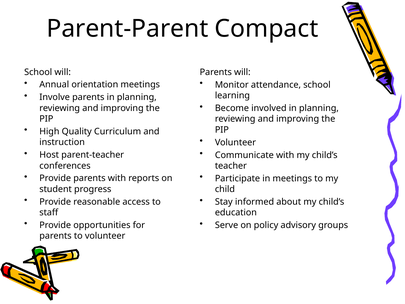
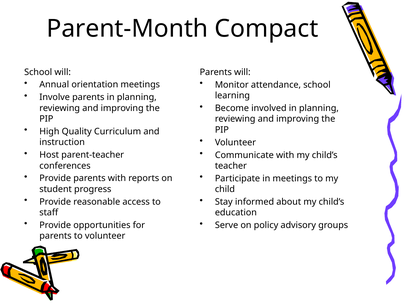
Parent-Parent: Parent-Parent -> Parent-Month
